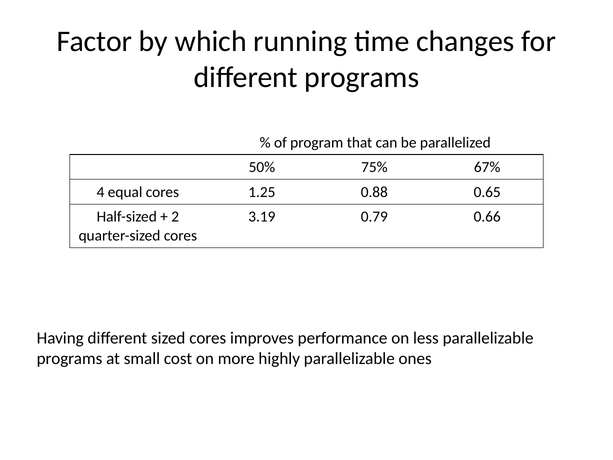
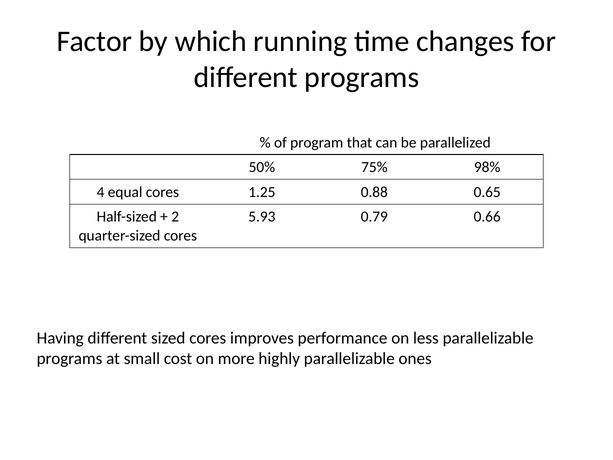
67%: 67% -> 98%
3.19: 3.19 -> 5.93
